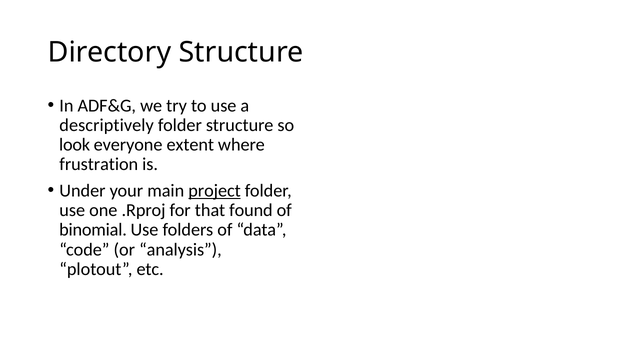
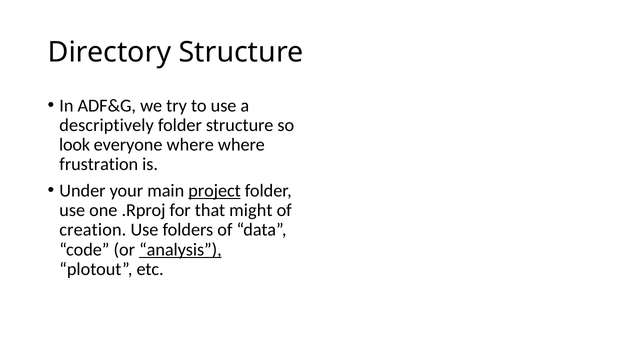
everyone extent: extent -> where
found: found -> might
binomial: binomial -> creation
analysis underline: none -> present
